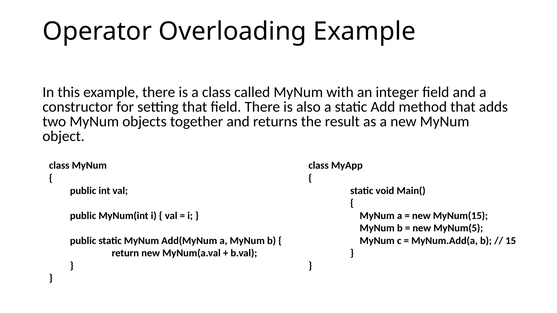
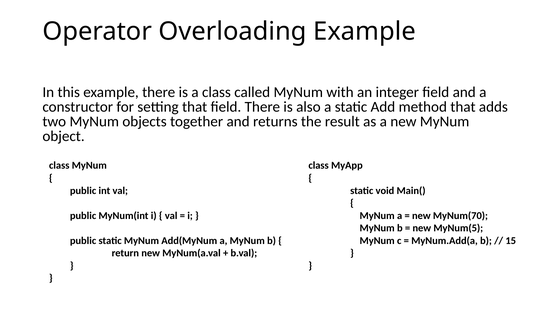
MyNum(15: MyNum(15 -> MyNum(70
